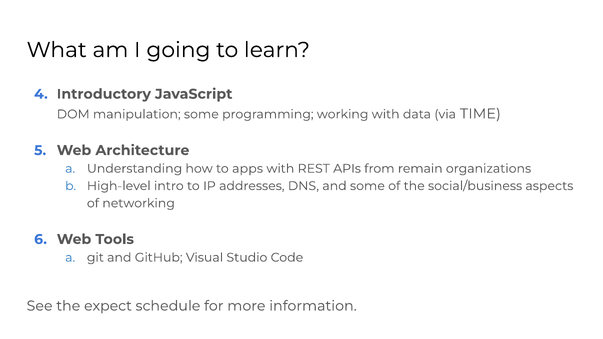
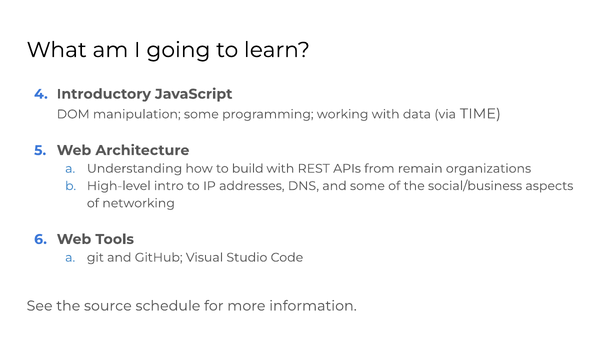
apps: apps -> build
expect: expect -> source
